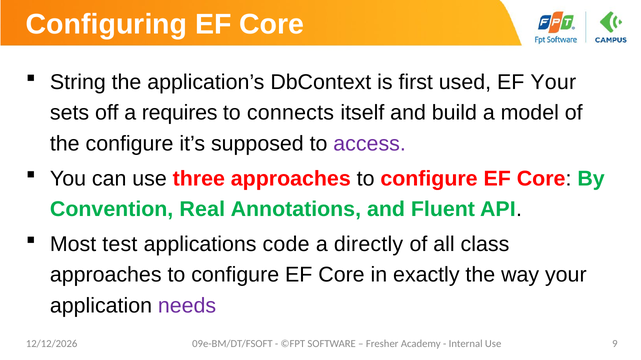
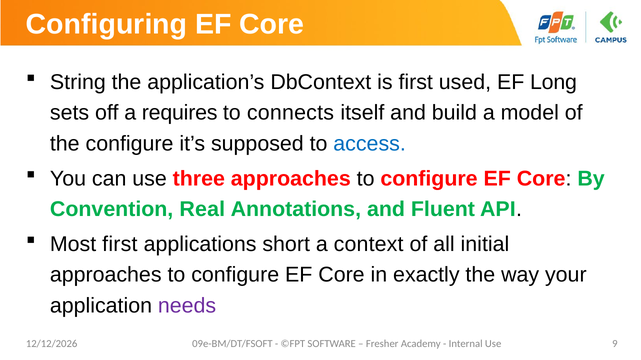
EF Your: Your -> Long
access colour: purple -> blue
Most test: test -> first
code: code -> short
directly: directly -> context
class: class -> initial
